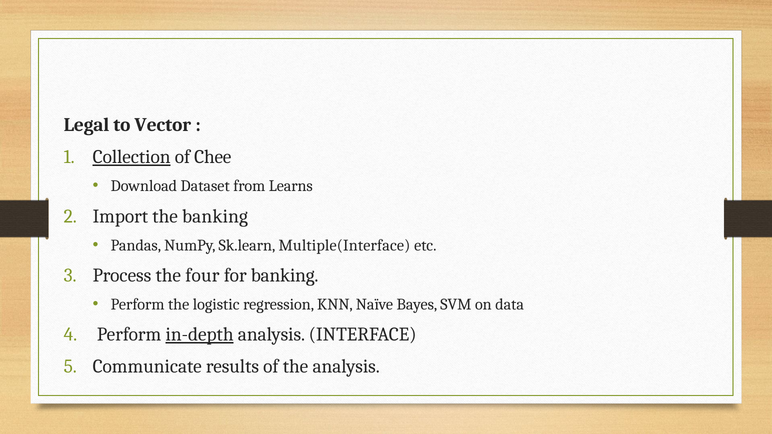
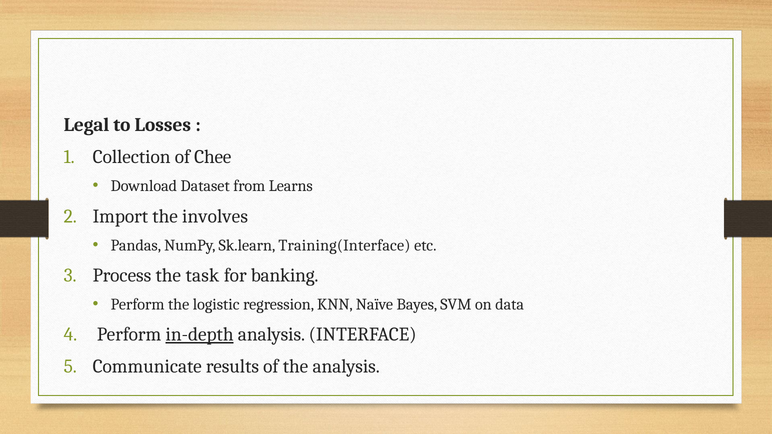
Vector: Vector -> Losses
Collection underline: present -> none
the banking: banking -> involves
Multiple(Interface: Multiple(Interface -> Training(Interface
four: four -> task
